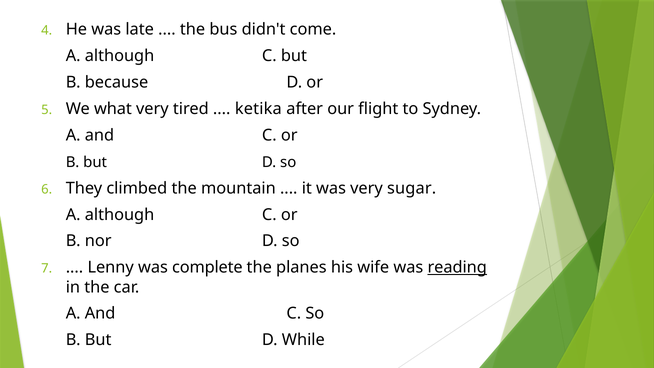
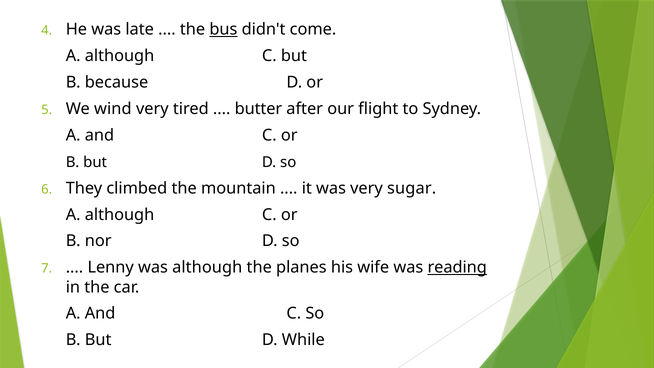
bus underline: none -> present
what: what -> wind
ketika: ketika -> butter
was complete: complete -> although
